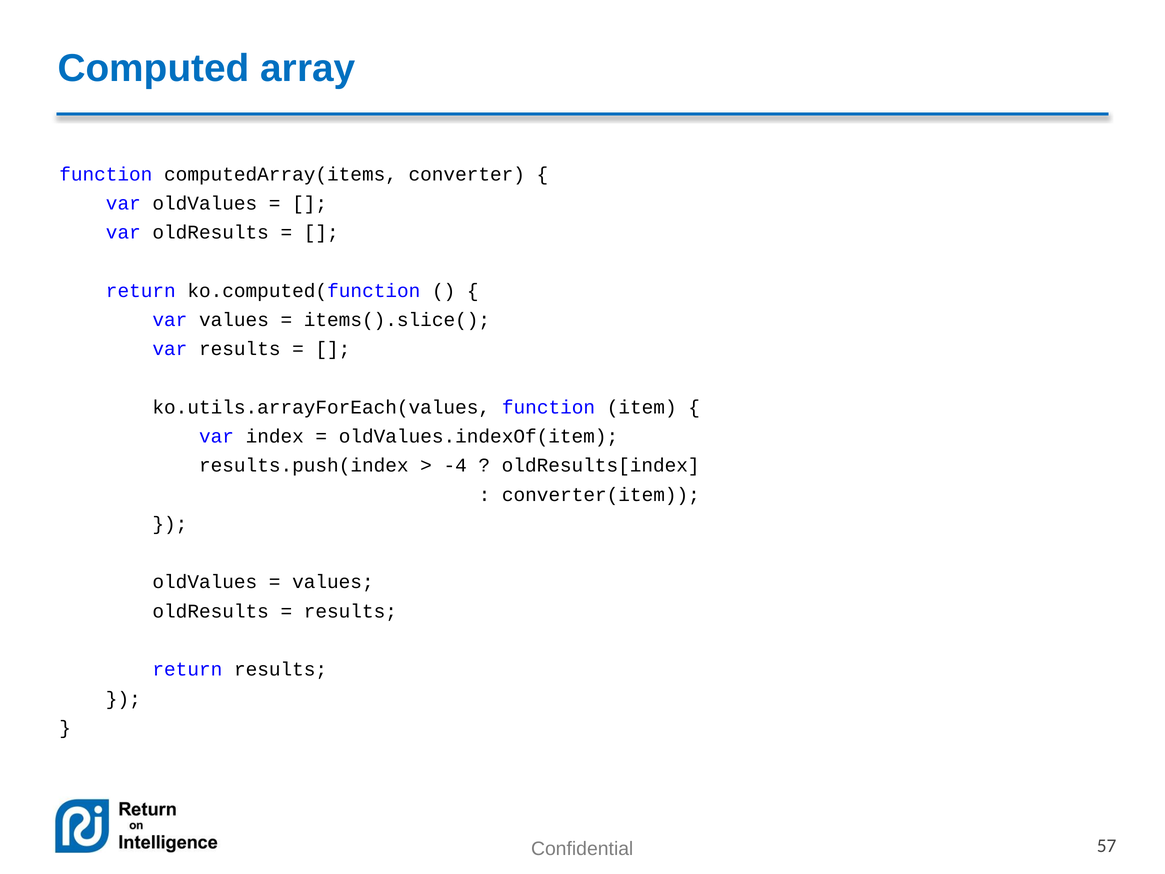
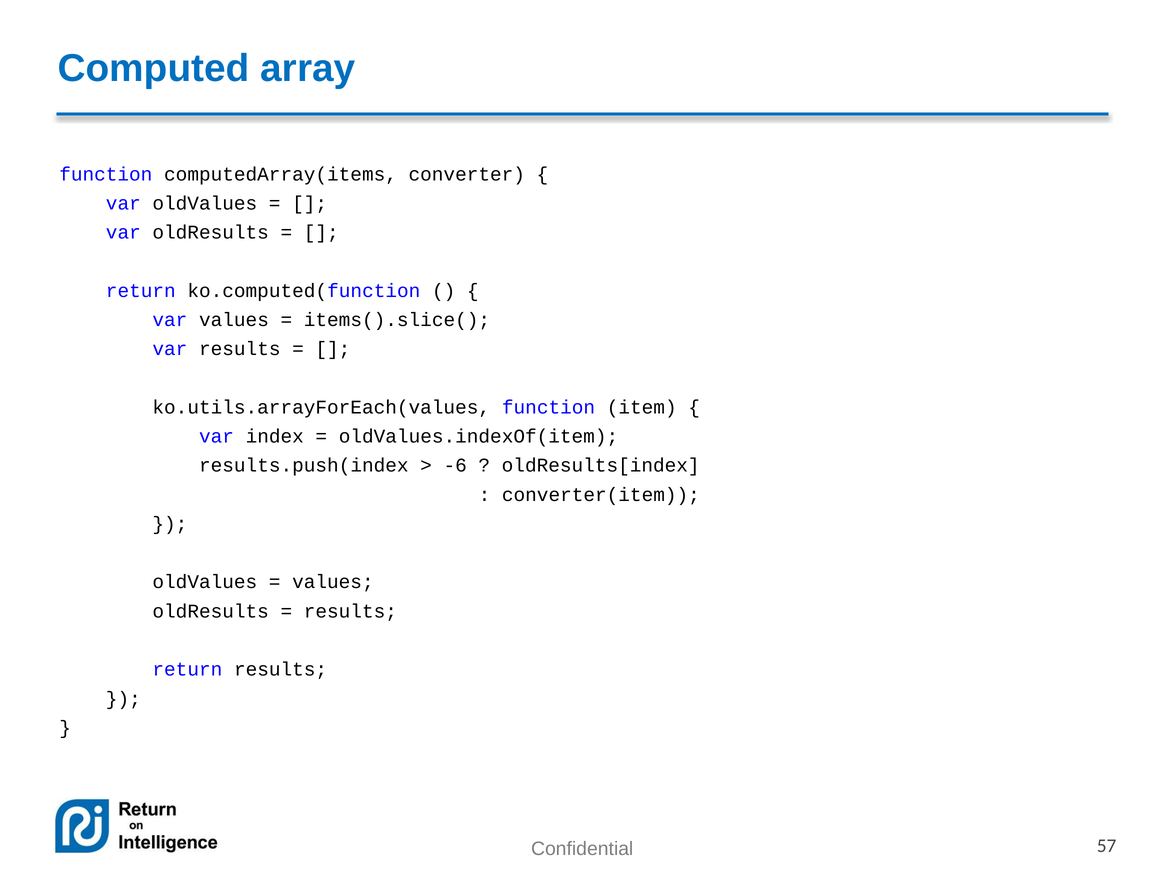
-4: -4 -> -6
